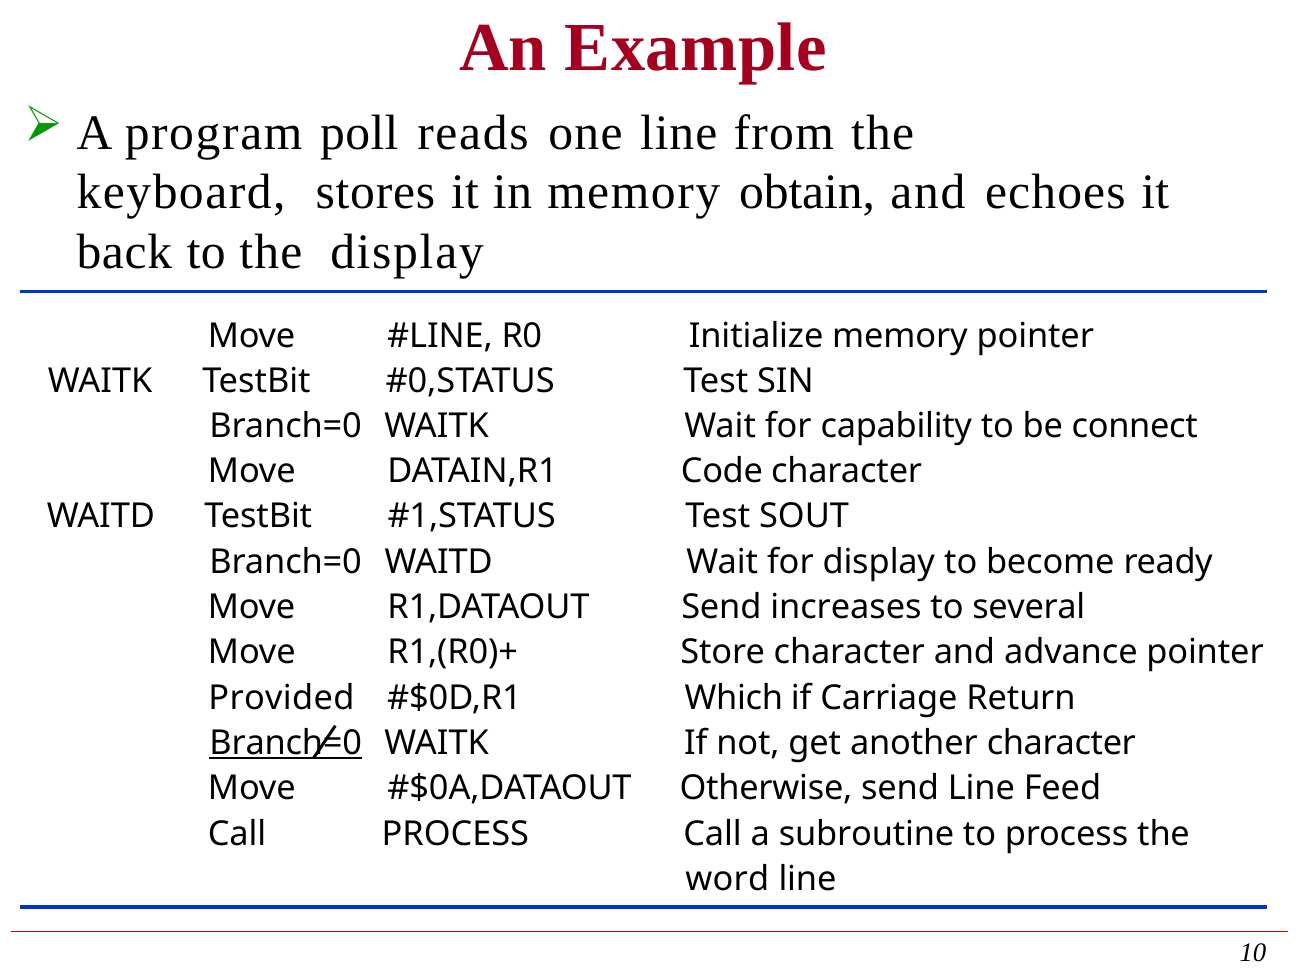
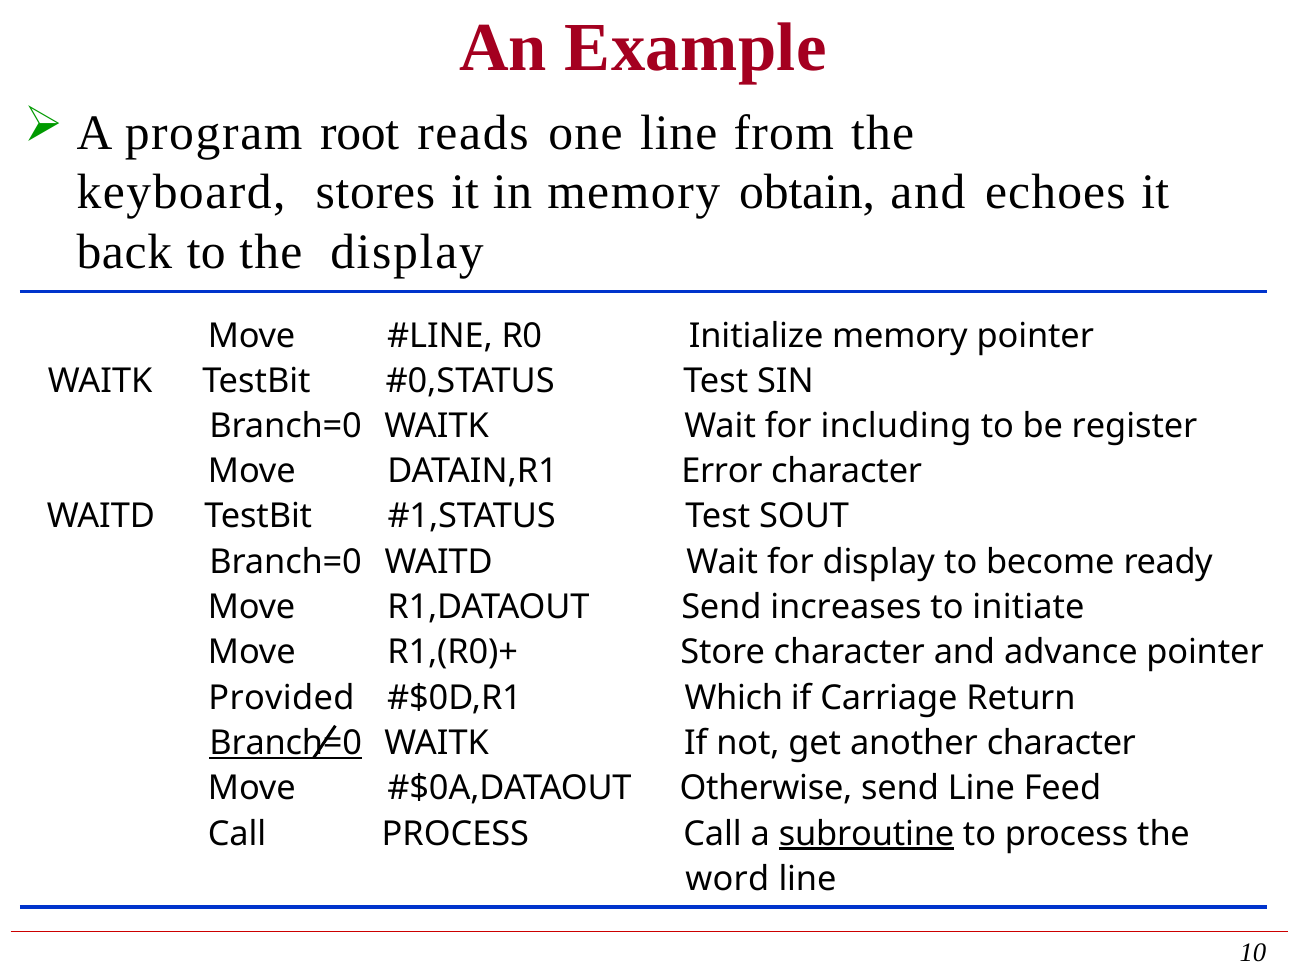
poll: poll -> root
capability: capability -> including
connect: connect -> register
Code: Code -> Error
several: several -> initiate
subroutine underline: none -> present
